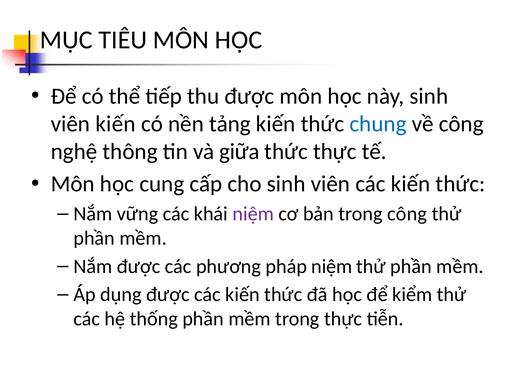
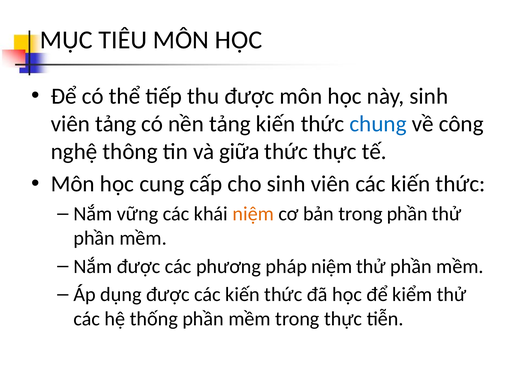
viên kiến: kiến -> tảng
niệm at (253, 214) colour: purple -> orange
trong công: công -> phần
